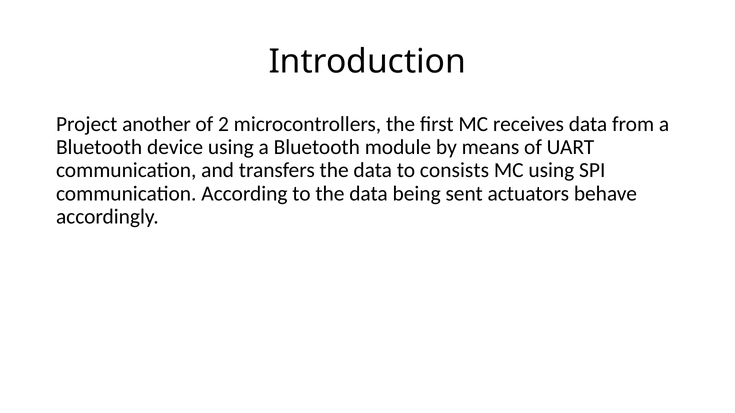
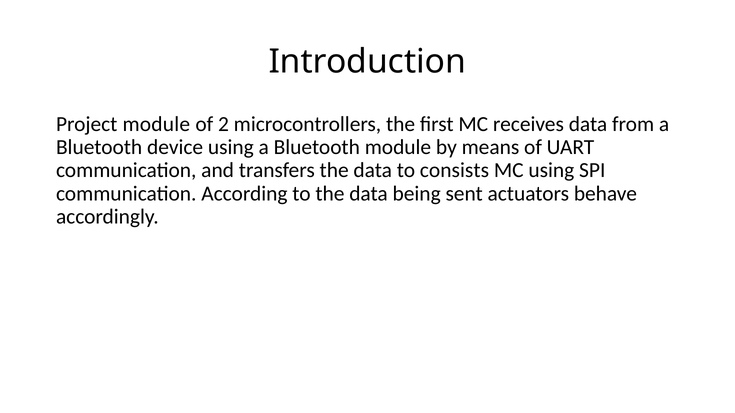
Project another: another -> module
